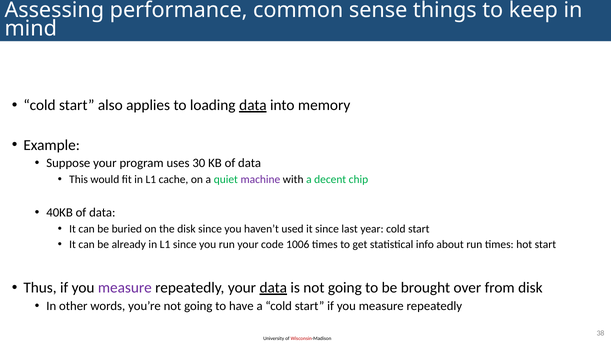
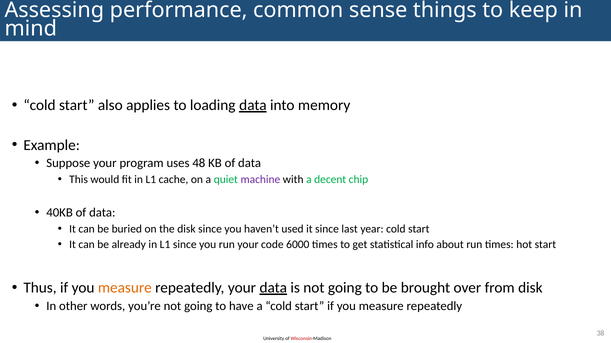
30: 30 -> 48
1006: 1006 -> 6000
measure at (125, 288) colour: purple -> orange
